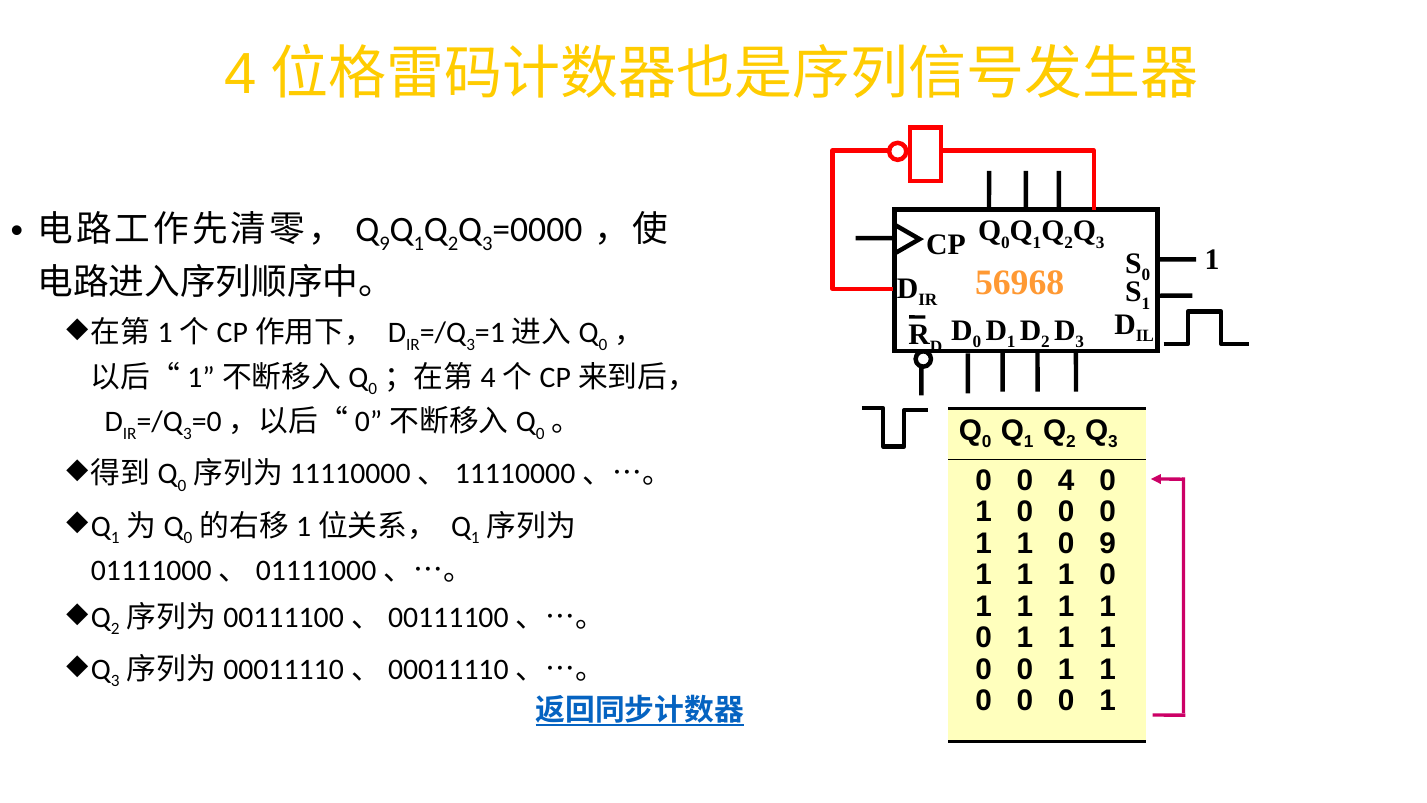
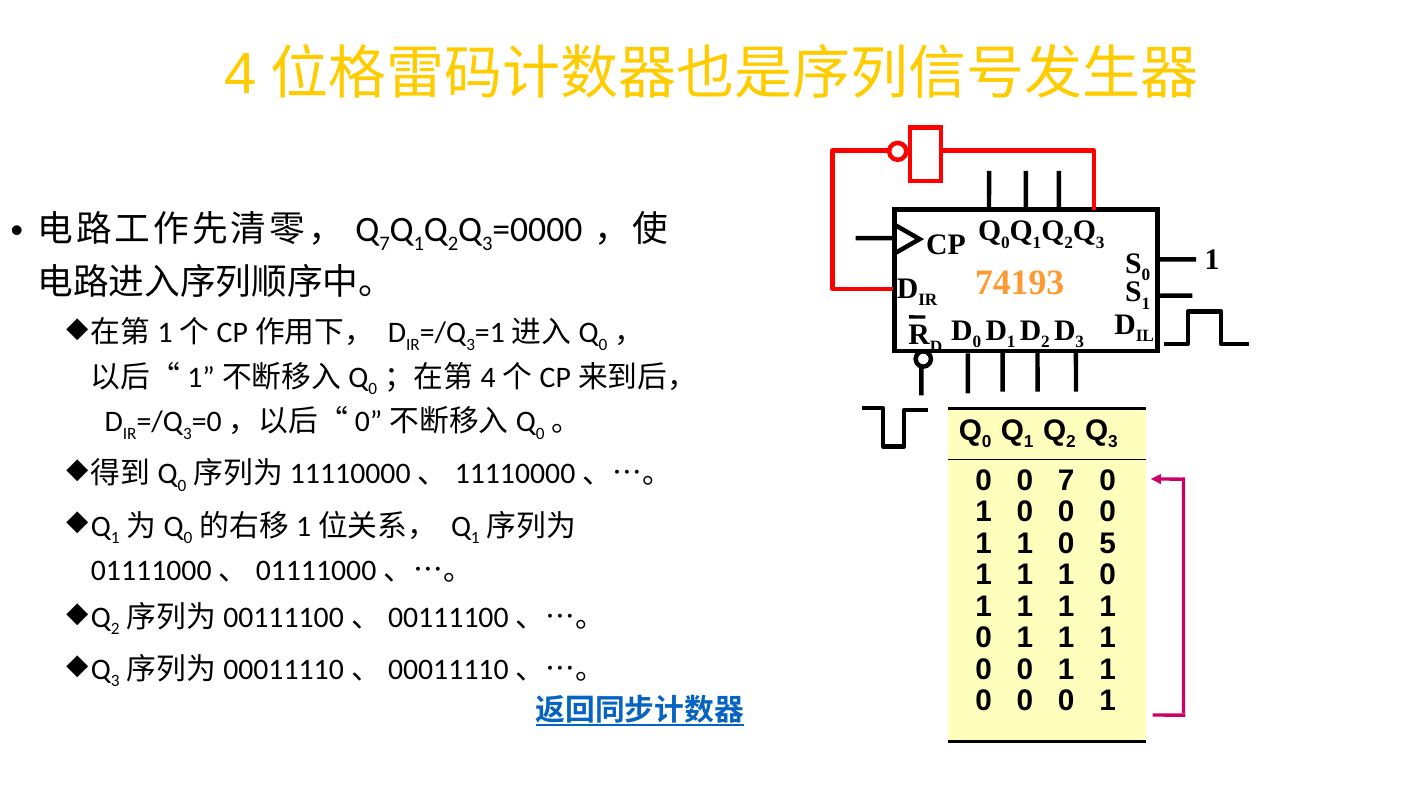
9 at (385, 243): 9 -> 7
56968: 56968 -> 74193
0 4: 4 -> 7
0 9: 9 -> 5
